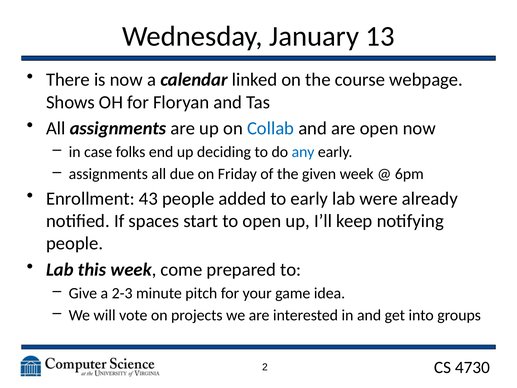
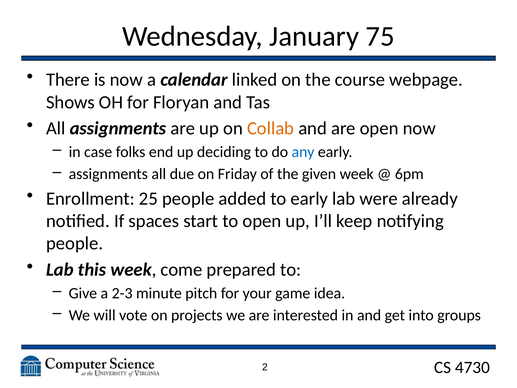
13: 13 -> 75
Collab colour: blue -> orange
43: 43 -> 25
